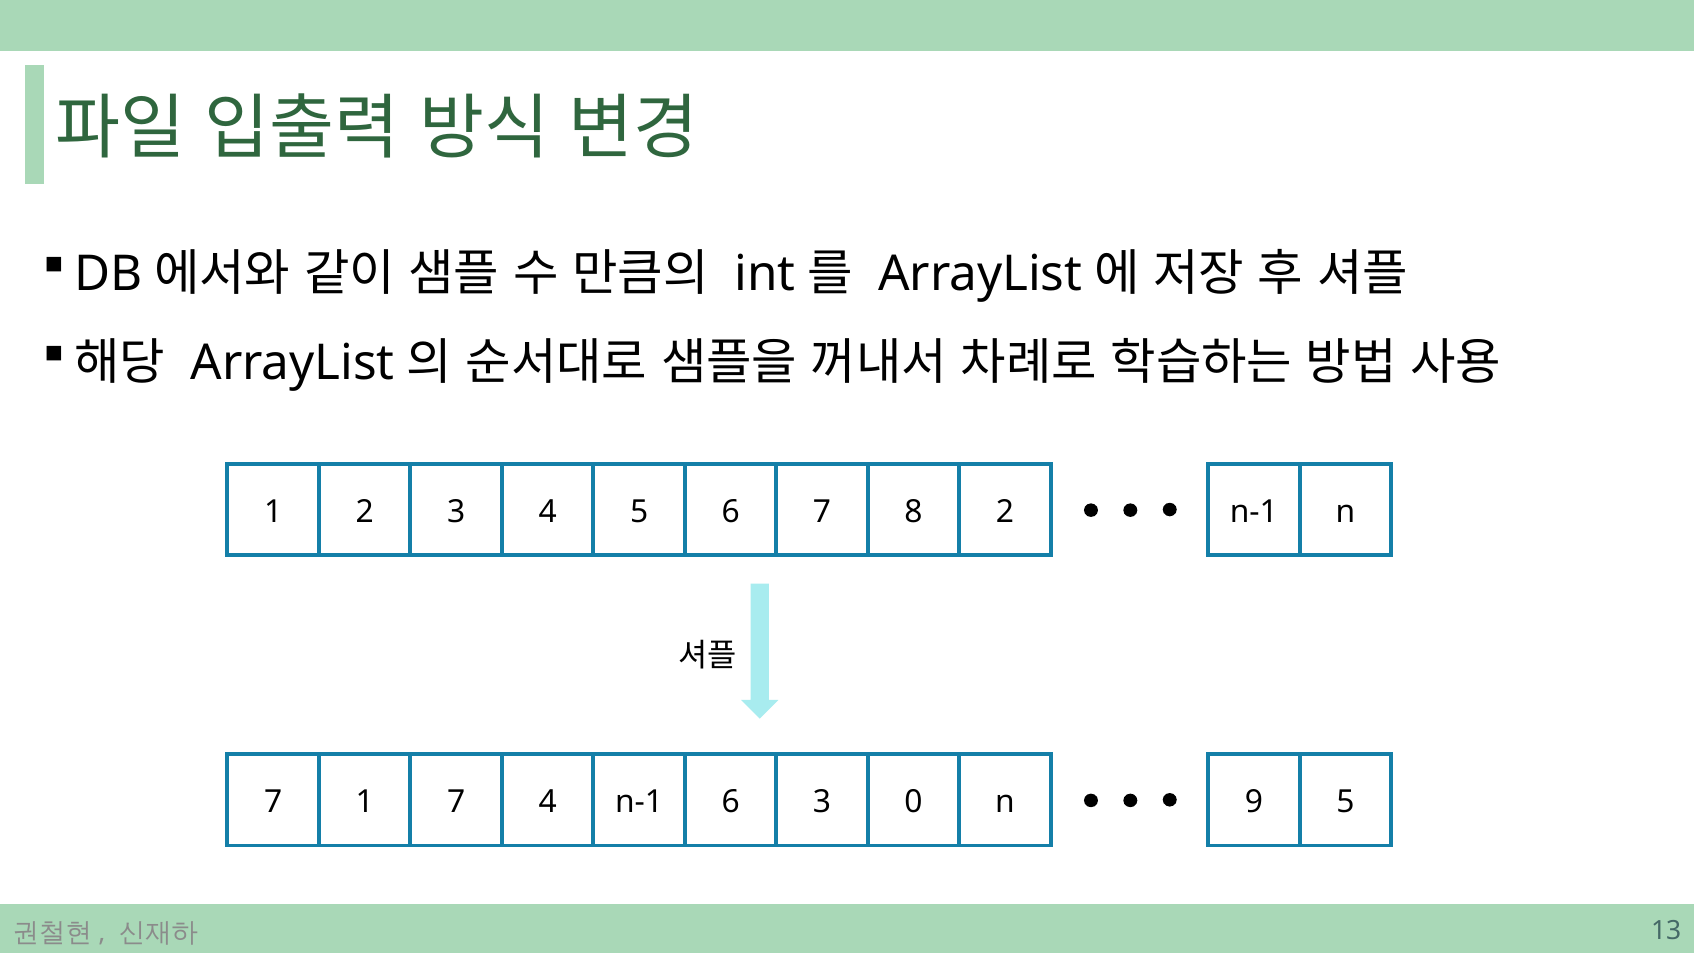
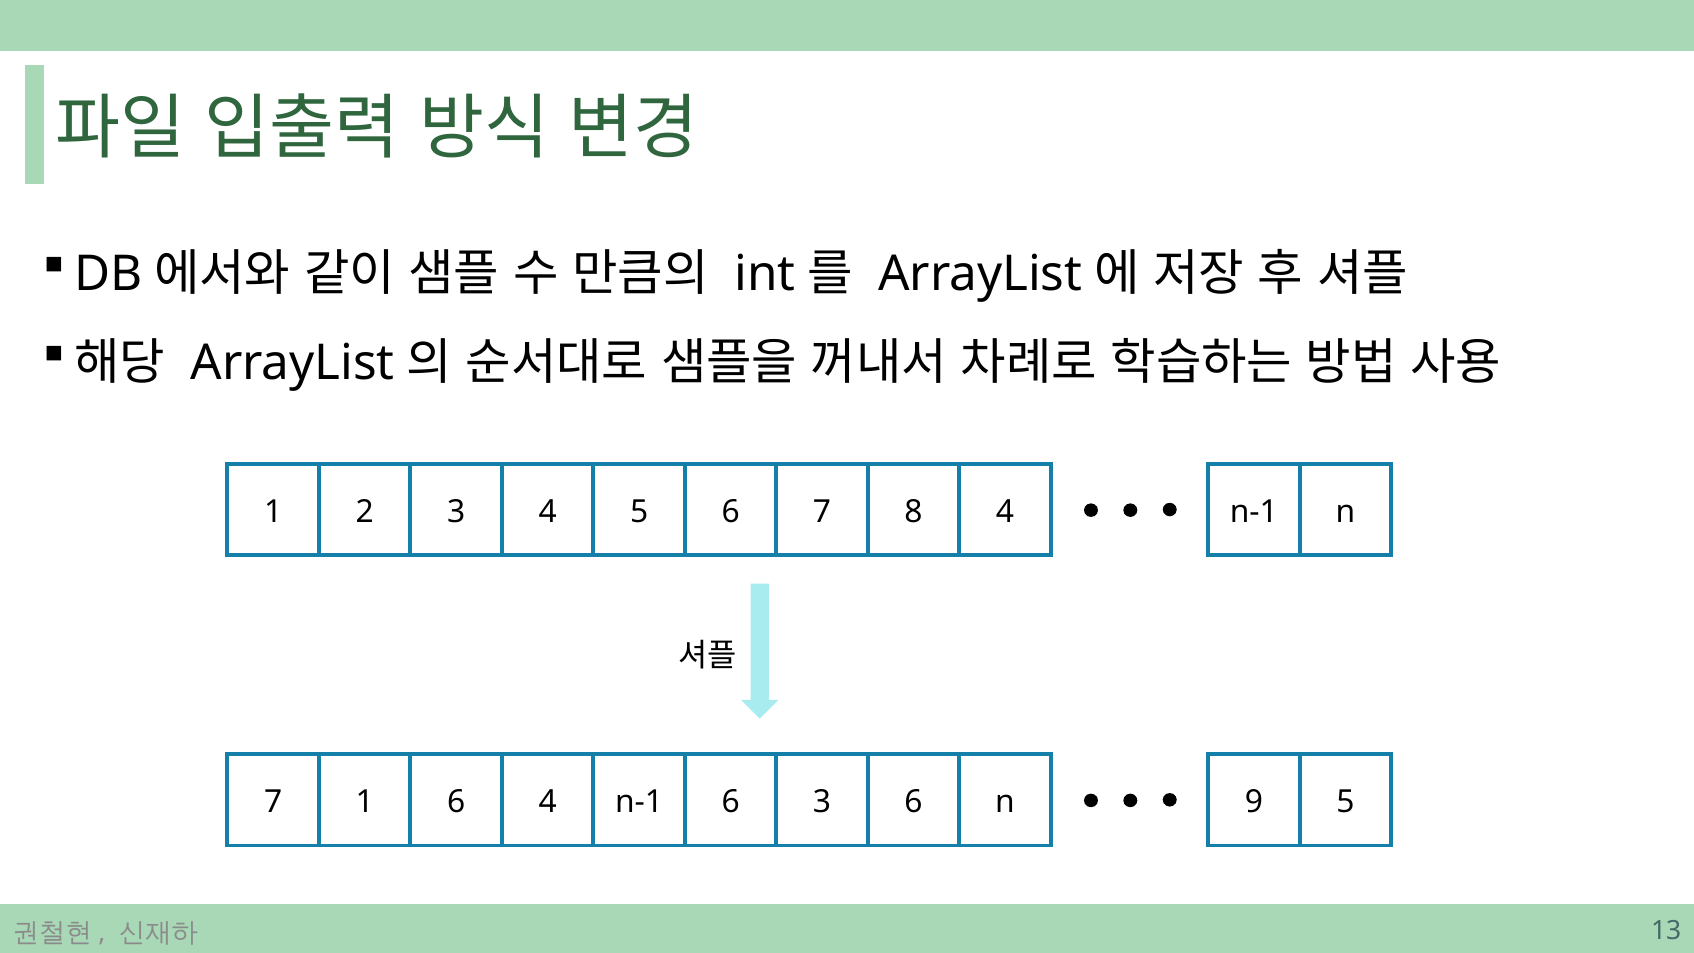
8 2: 2 -> 4
1 7: 7 -> 6
3 0: 0 -> 6
